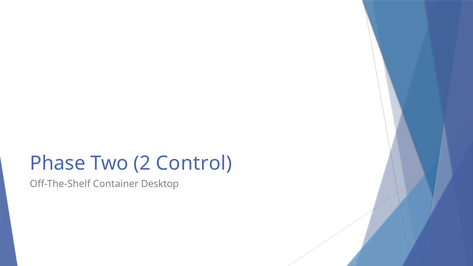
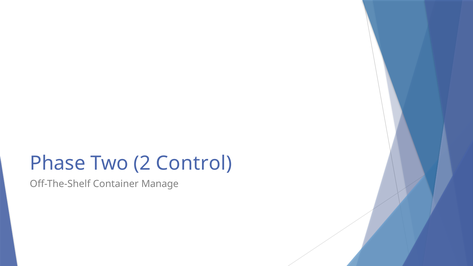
Desktop: Desktop -> Manage
